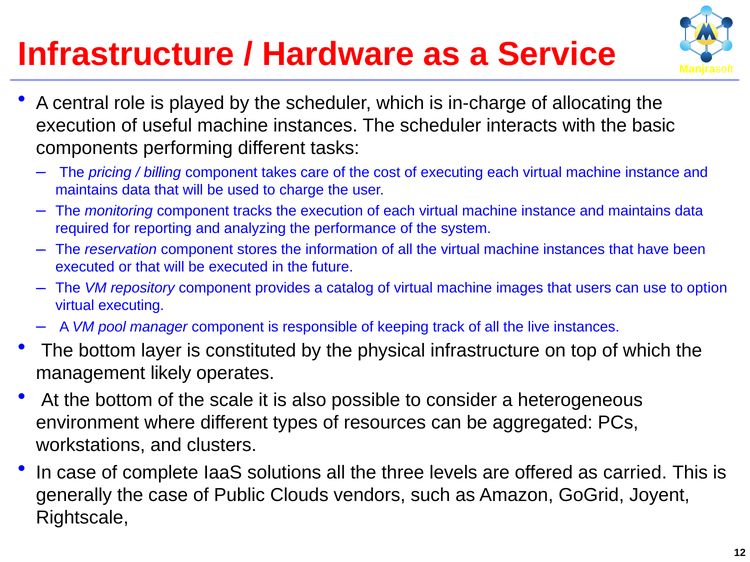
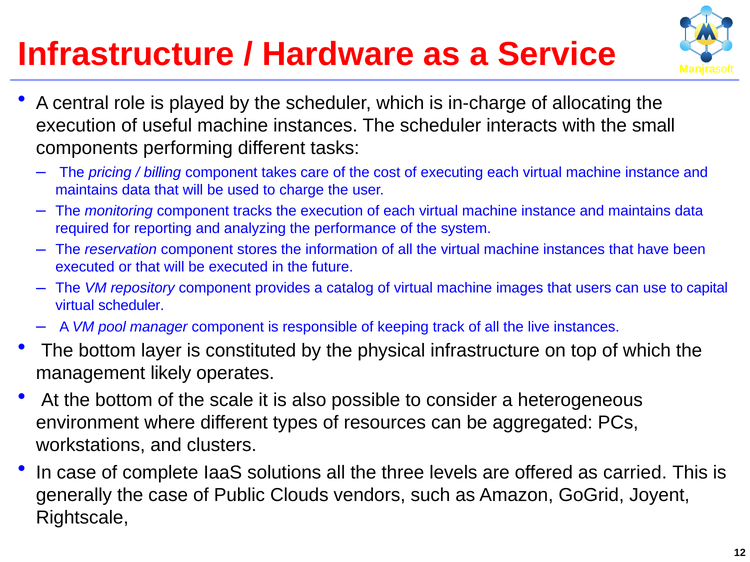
basic: basic -> small
option: option -> capital
virtual executing: executing -> scheduler
